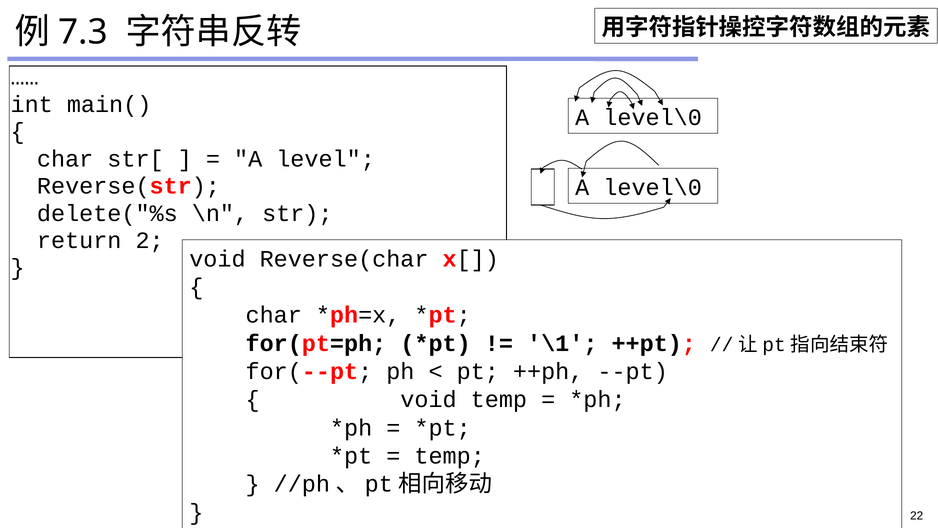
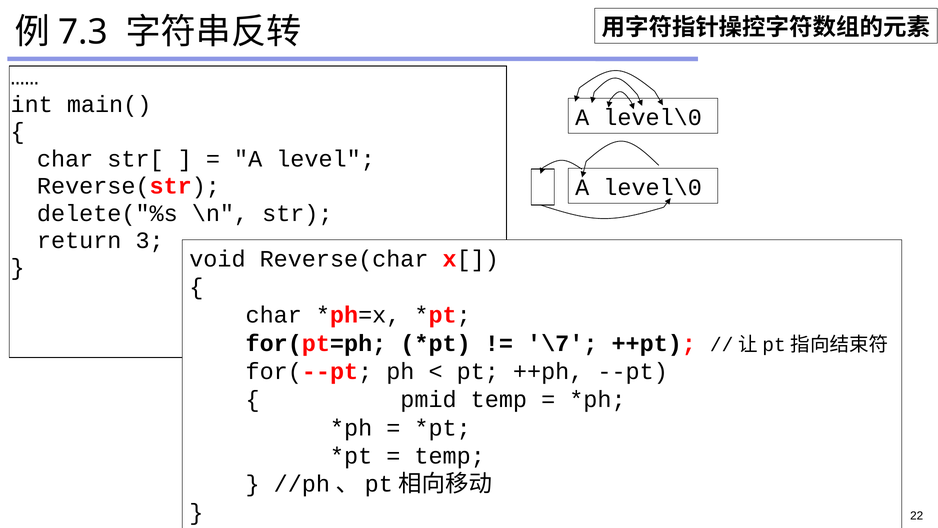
2: 2 -> 3
\1: \1 -> \7
void at (429, 399): void -> pmid
